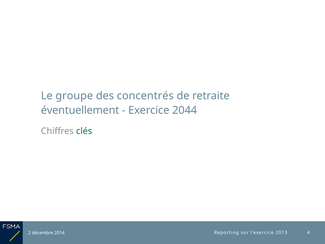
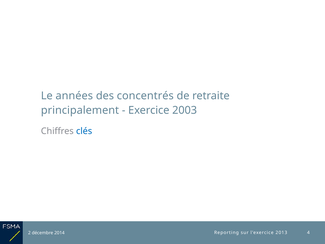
groupe: groupe -> années
éventuellement: éventuellement -> principalement
2044: 2044 -> 2003
clés colour: green -> blue
